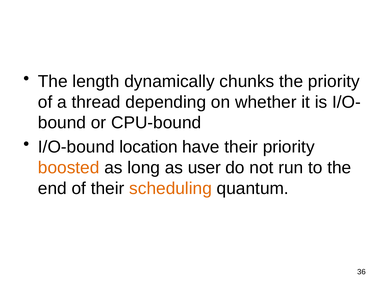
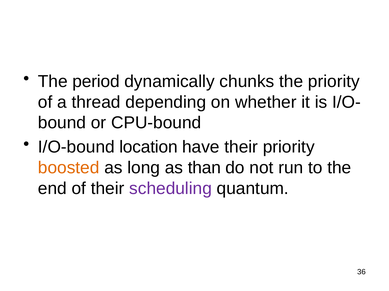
length: length -> period
user: user -> than
scheduling colour: orange -> purple
